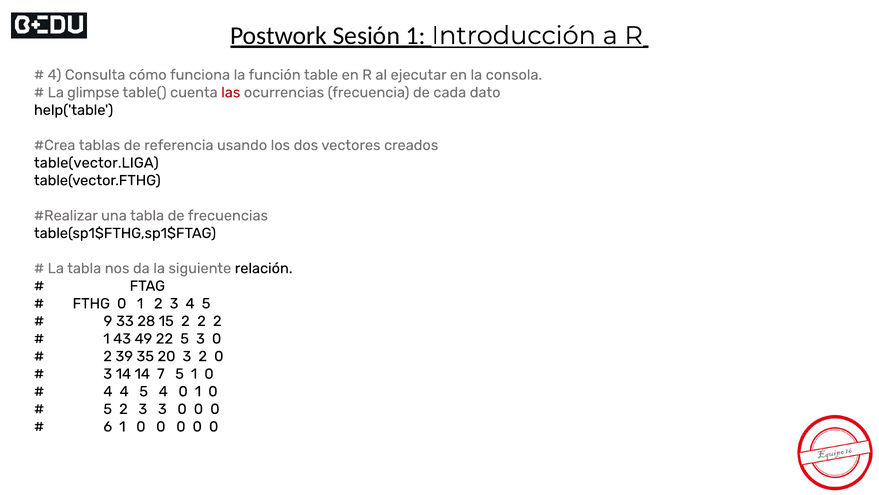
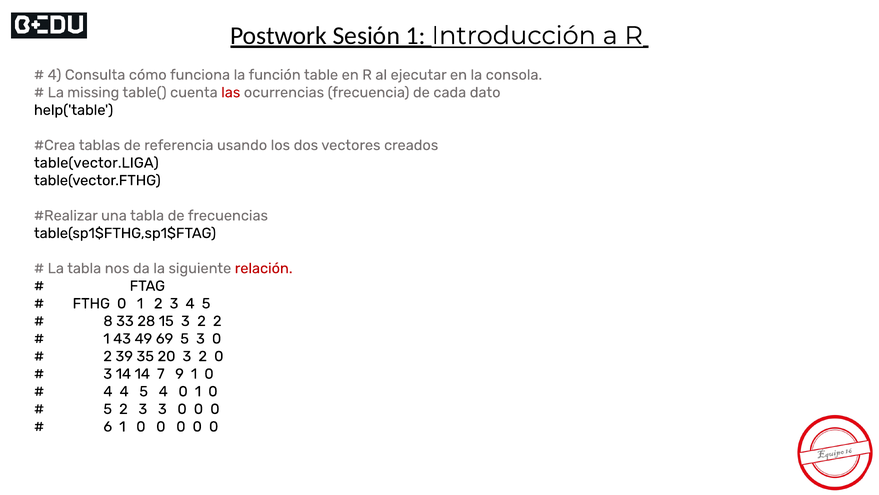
glimpse: glimpse -> missing
relación colour: black -> red
9: 9 -> 8
15 2: 2 -> 3
22: 22 -> 69
7 5: 5 -> 9
